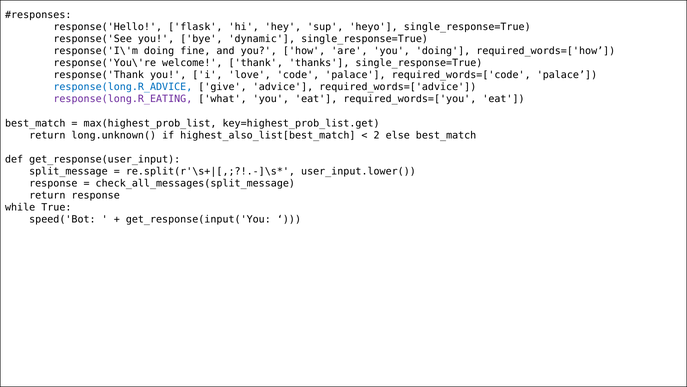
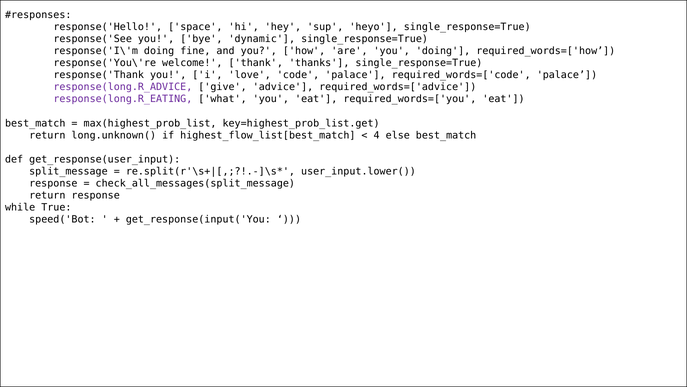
flask: flask -> space
response(long.R_ADVICE colour: blue -> purple
highest_also_list[best_match: highest_also_list[best_match -> highest_flow_list[best_match
2: 2 -> 4
